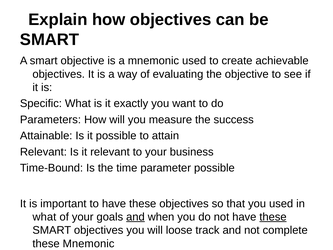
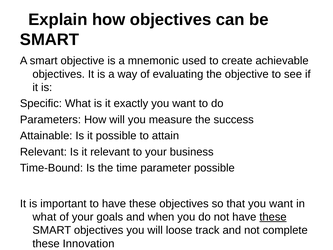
that you used: used -> want
and at (135, 217) underline: present -> none
these Mnemonic: Mnemonic -> Innovation
